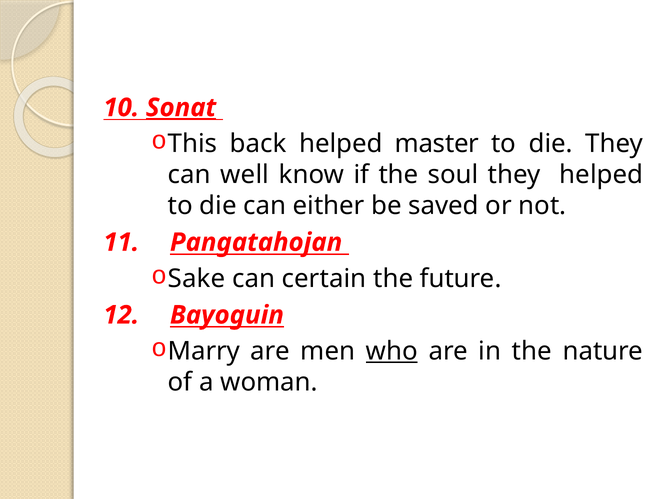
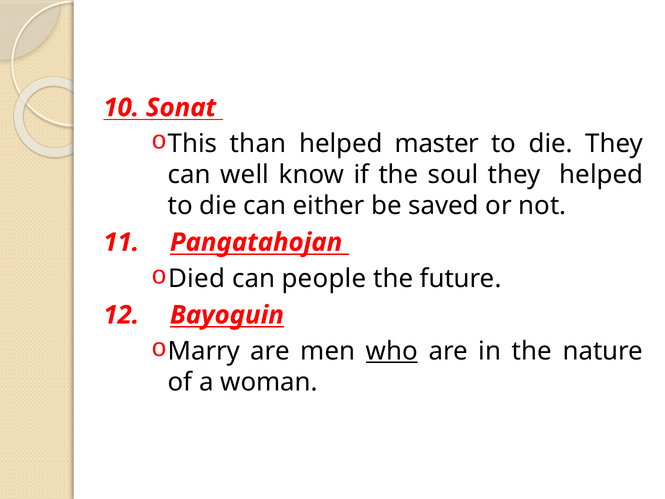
Sonat underline: present -> none
back: back -> than
Sake: Sake -> Died
certain: certain -> people
